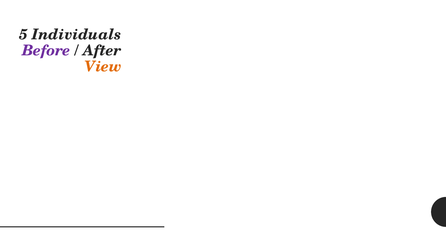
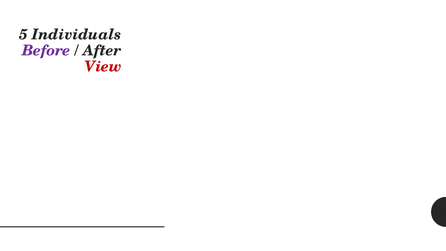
View colour: orange -> red
